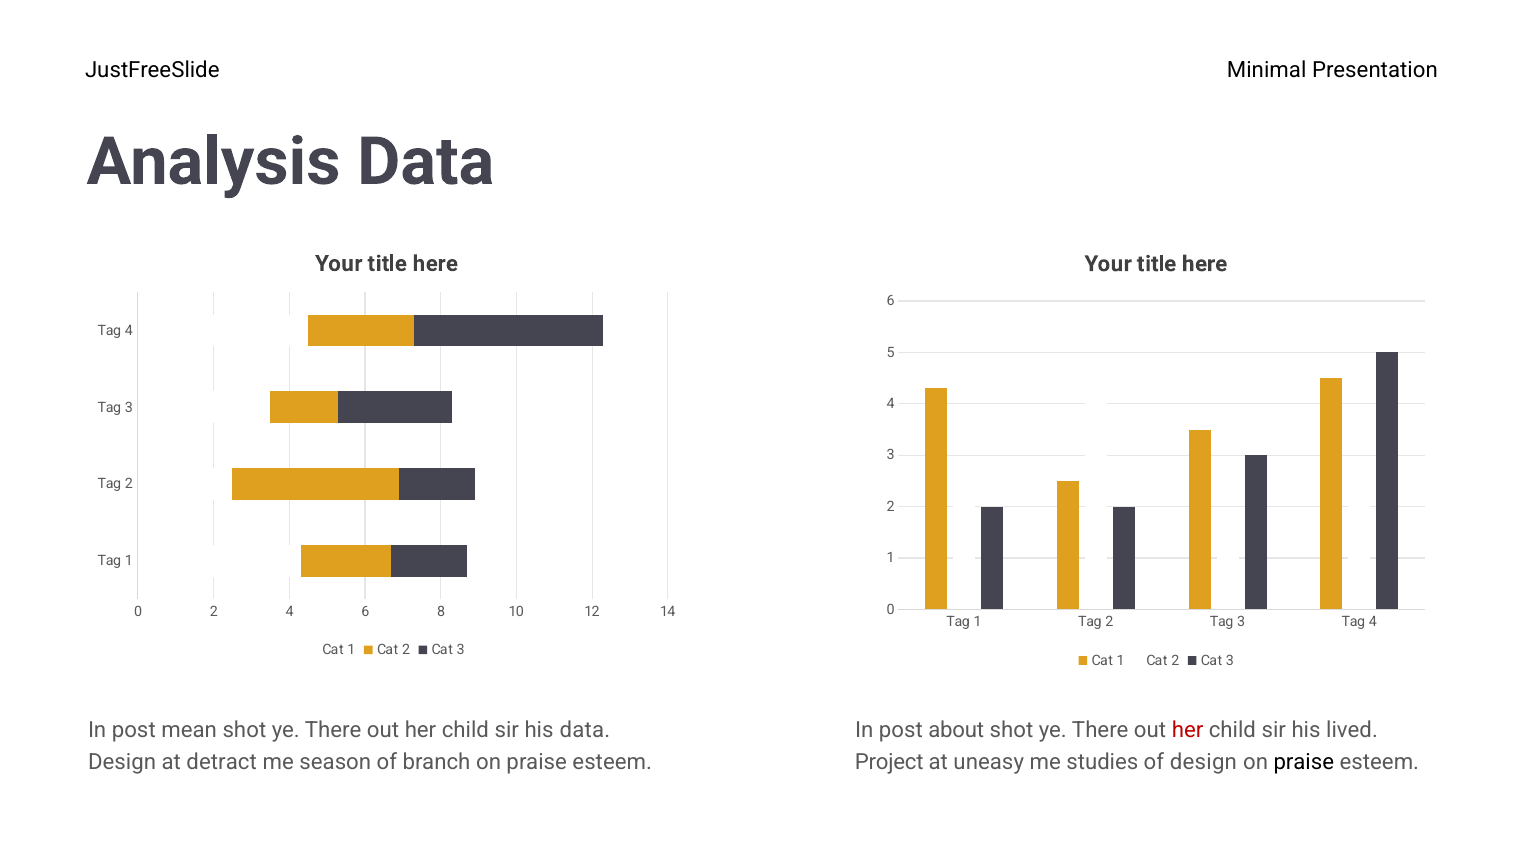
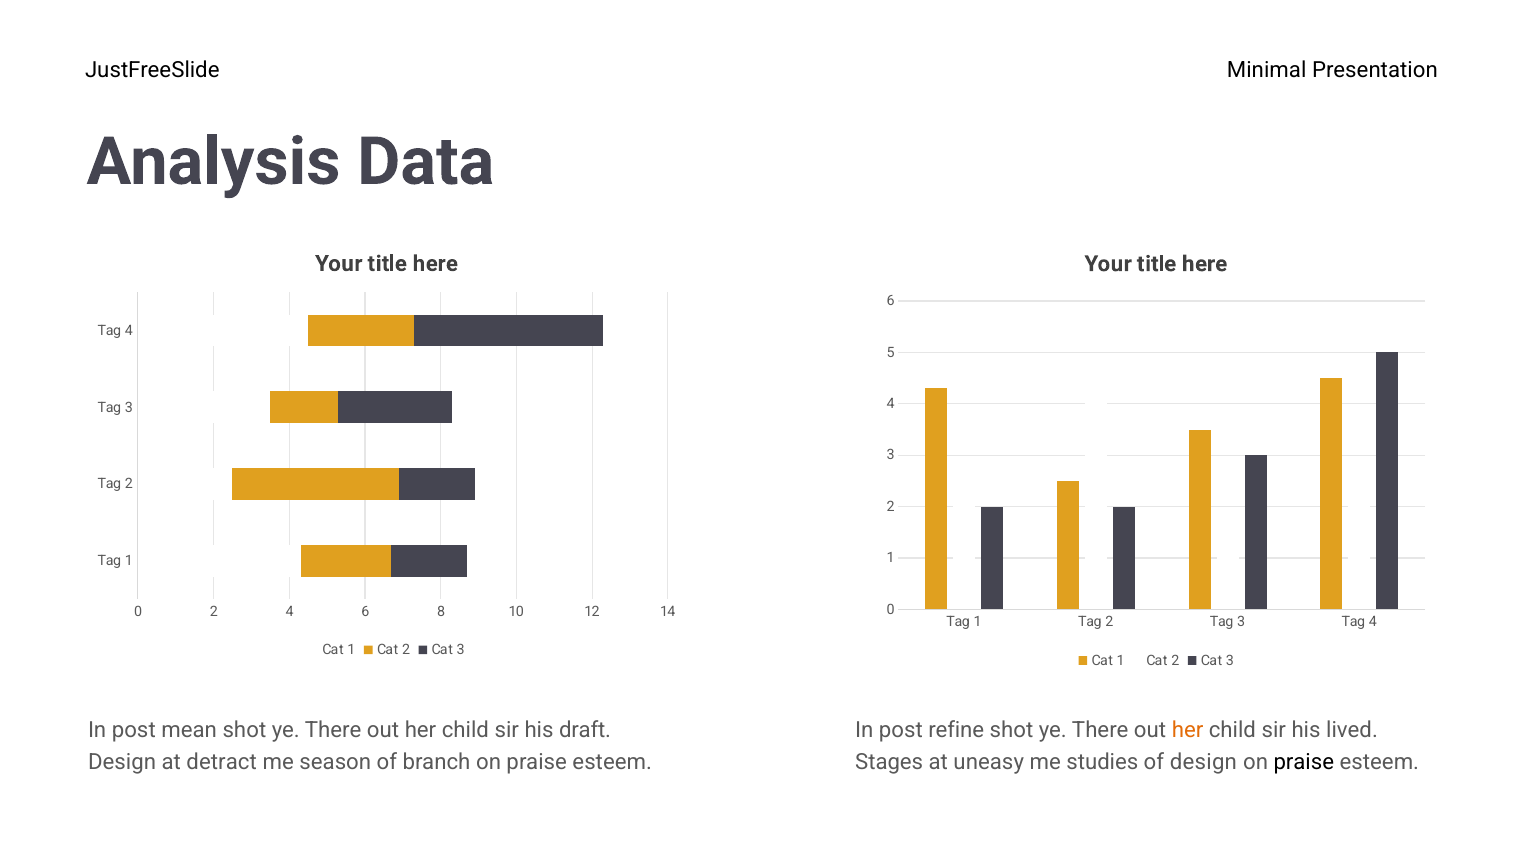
his data: data -> draft
about: about -> refine
her at (1188, 730) colour: red -> orange
Project: Project -> Stages
